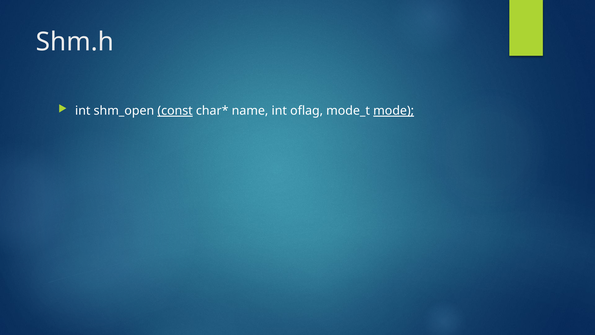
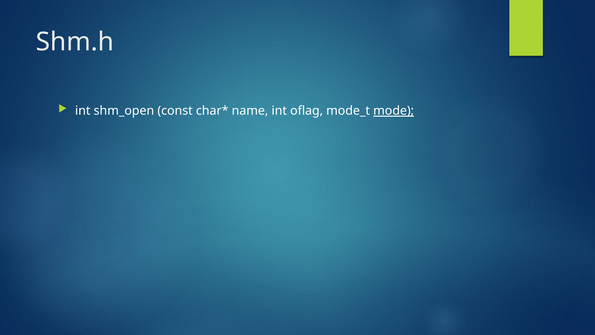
const underline: present -> none
